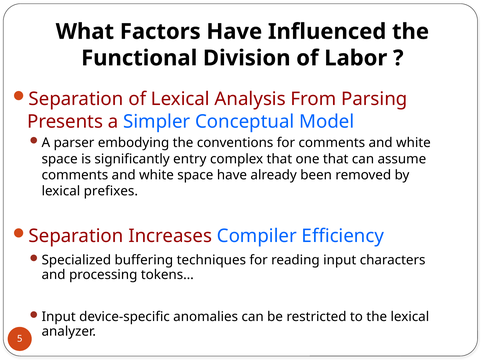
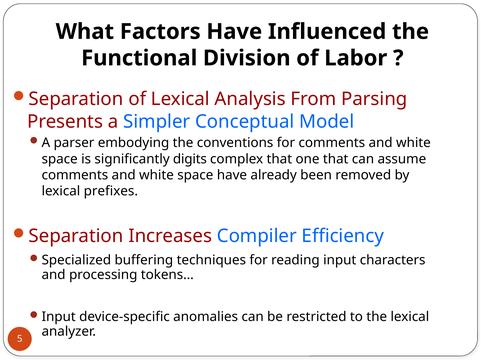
entry: entry -> digits
